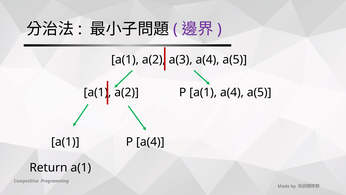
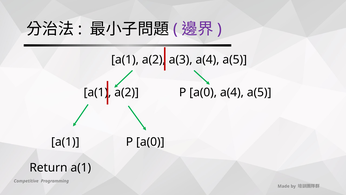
a(2 P a(1: a(1 -> a(0
a(1 P a(4: a(4 -> a(0
